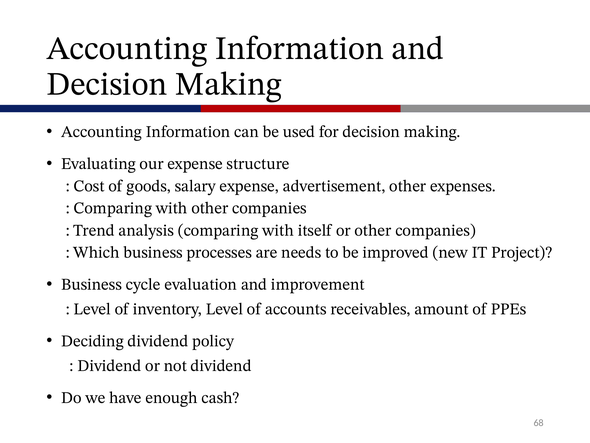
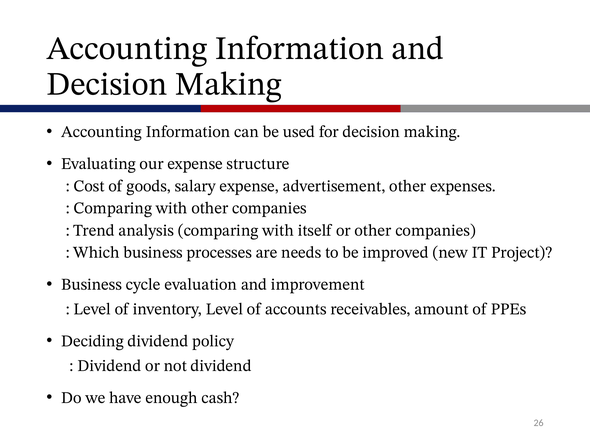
68: 68 -> 26
